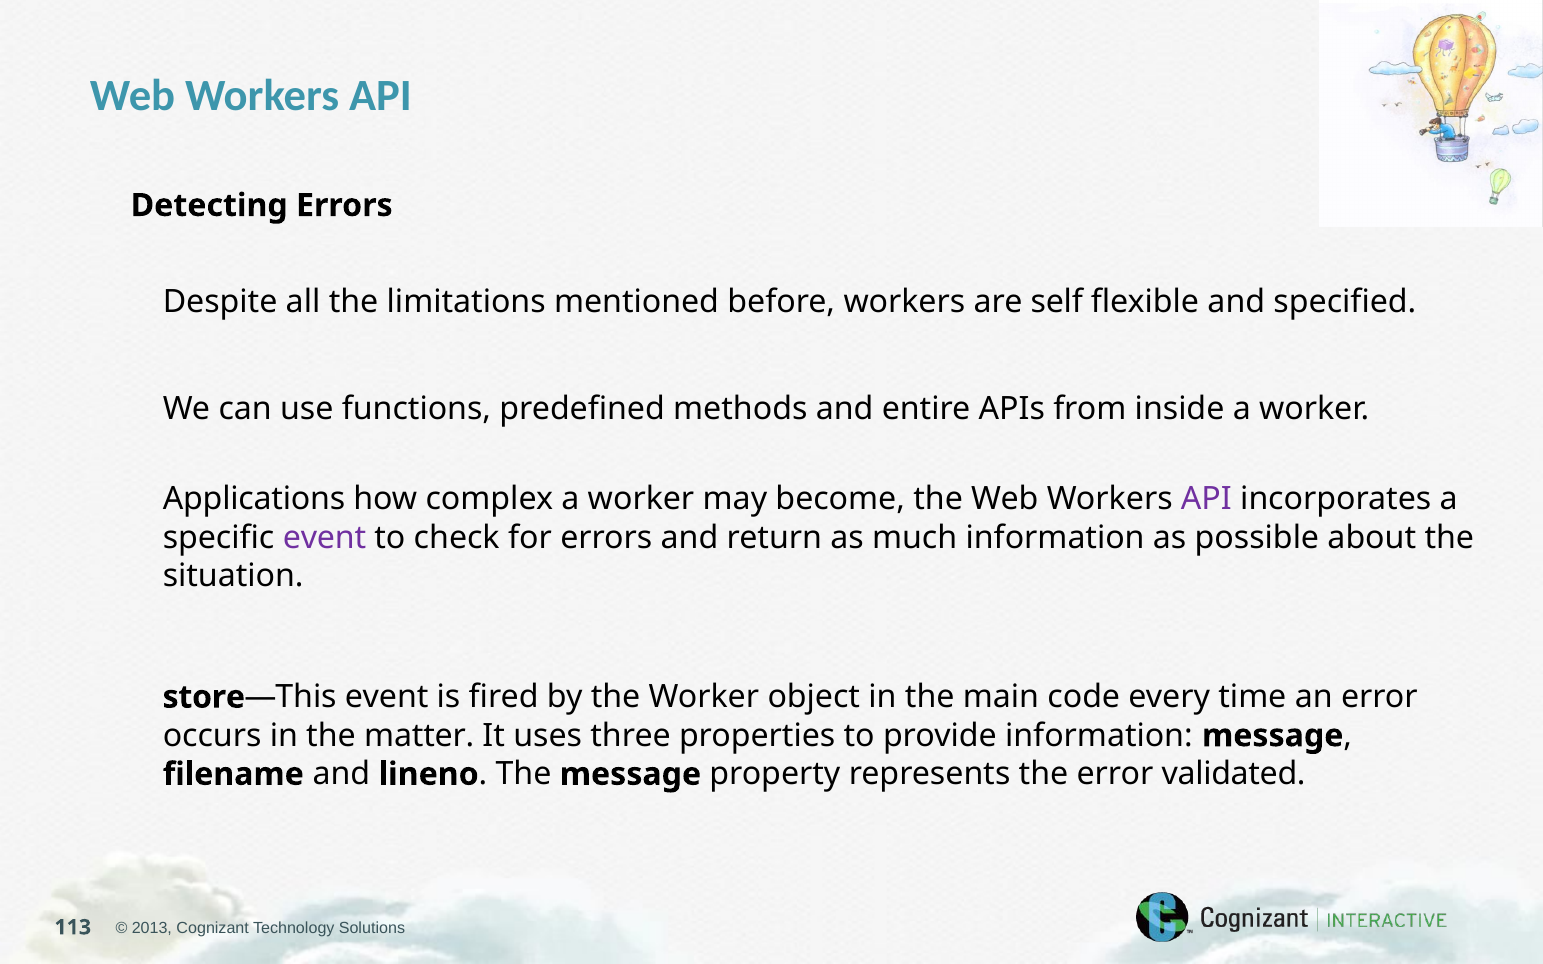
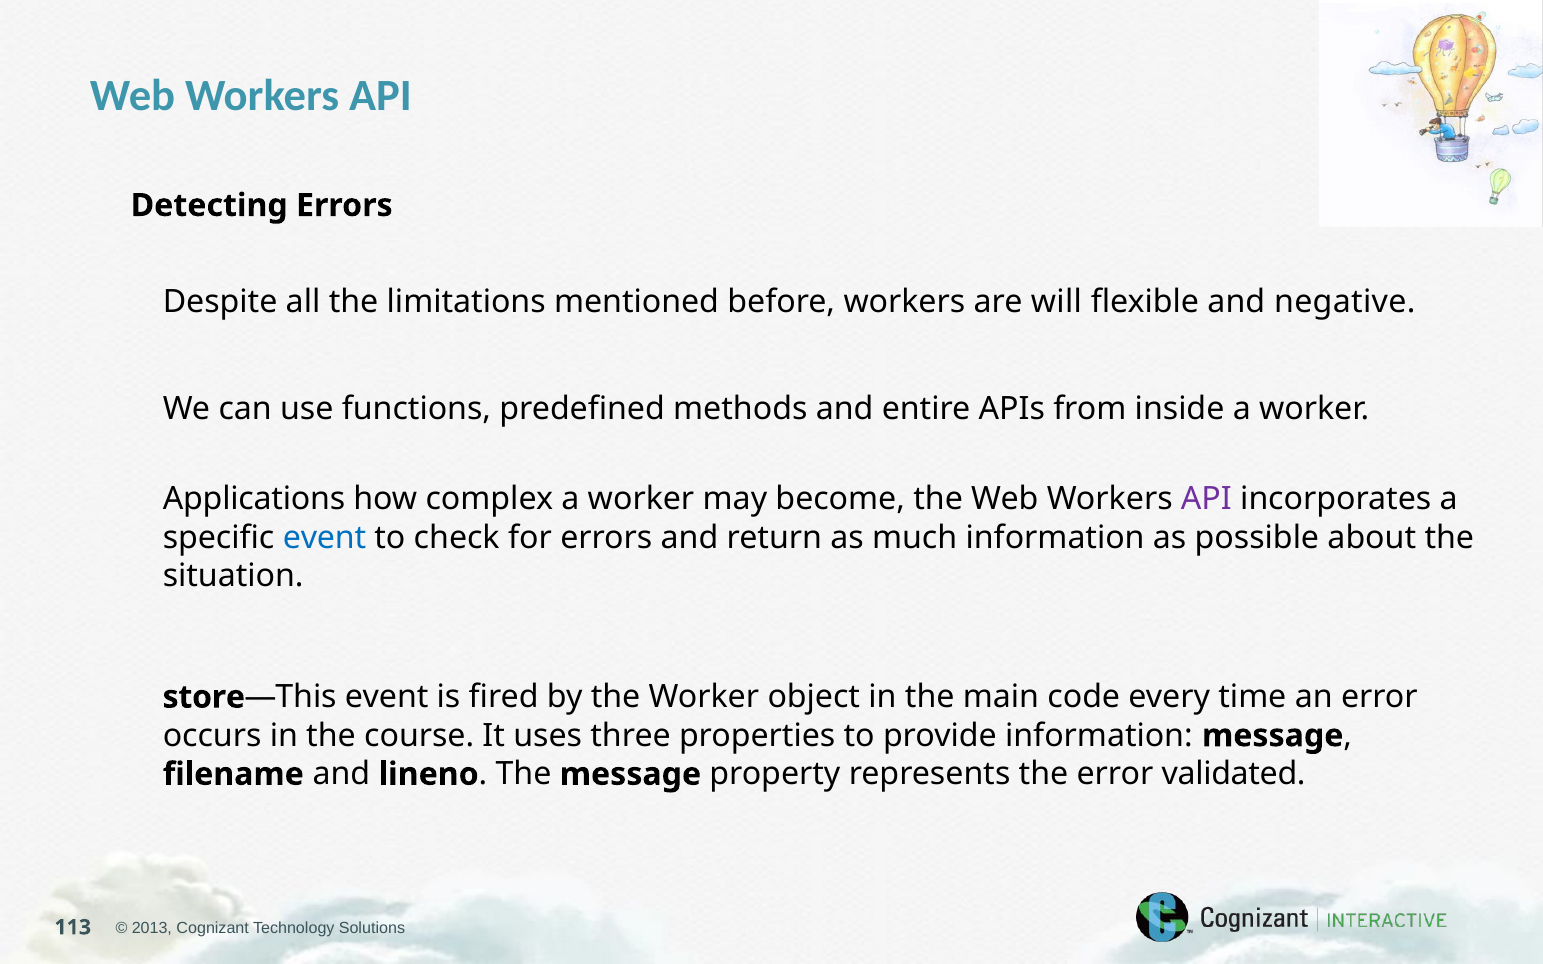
self: self -> will
specified: specified -> negative
event at (325, 538) colour: purple -> blue
matter: matter -> course
